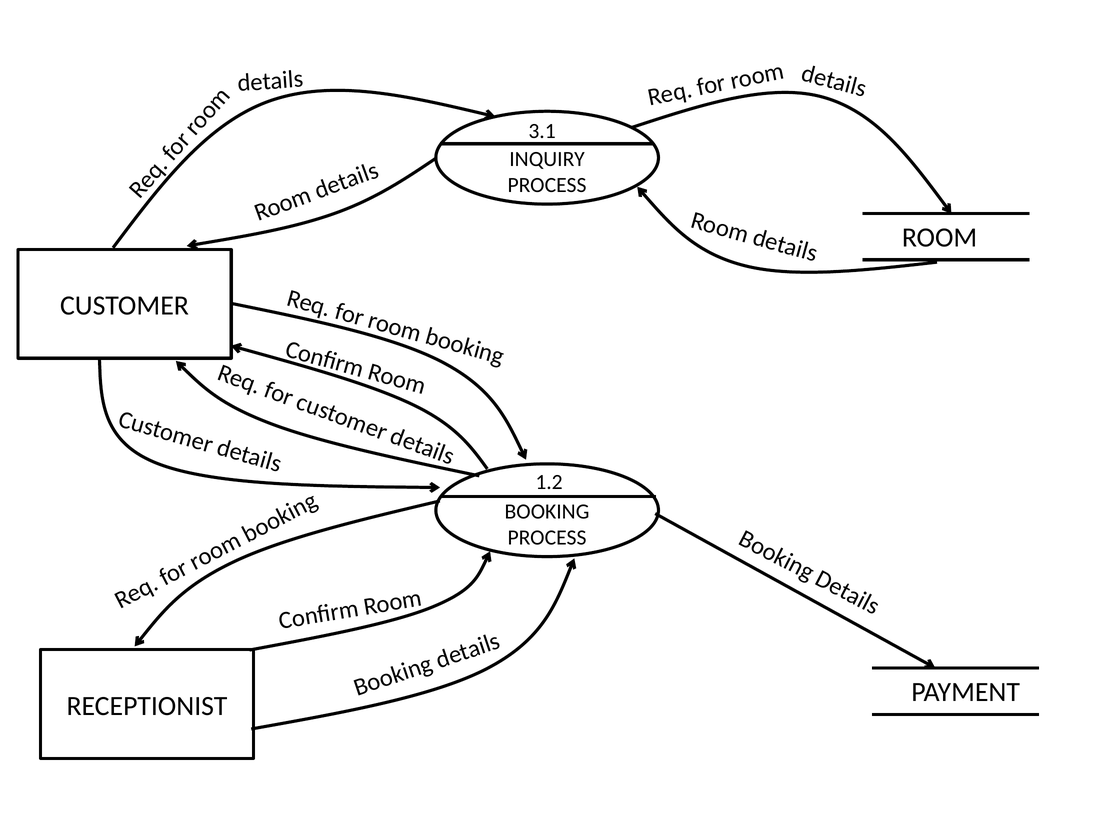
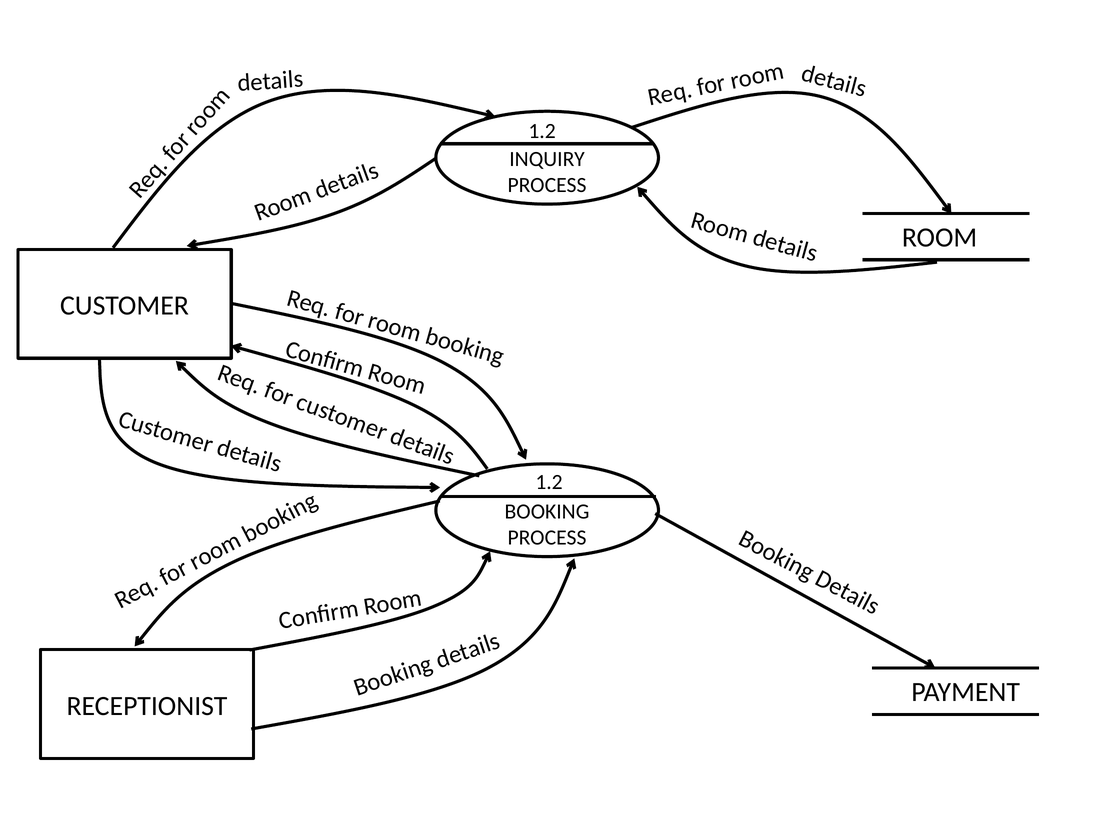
3.1 at (542, 131): 3.1 -> 1.2
